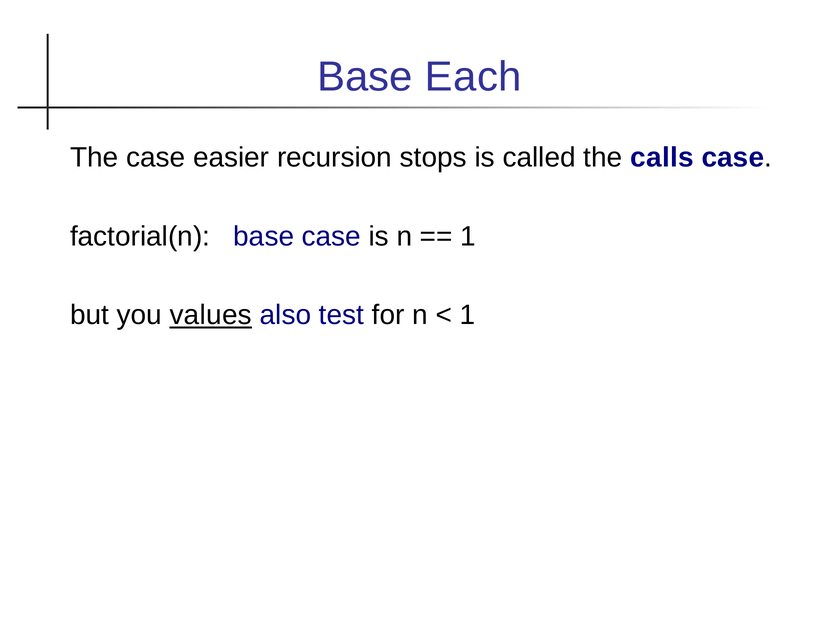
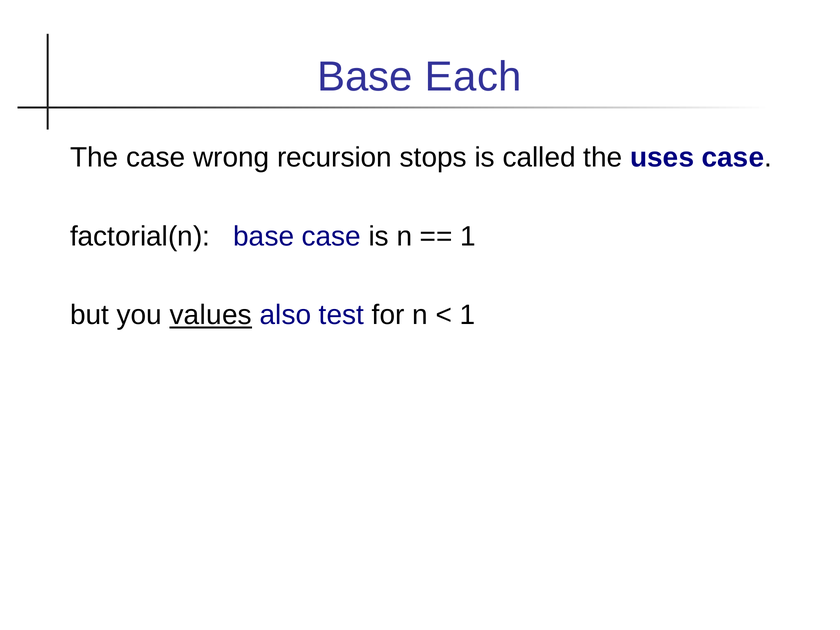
easier: easier -> wrong
calls: calls -> uses
